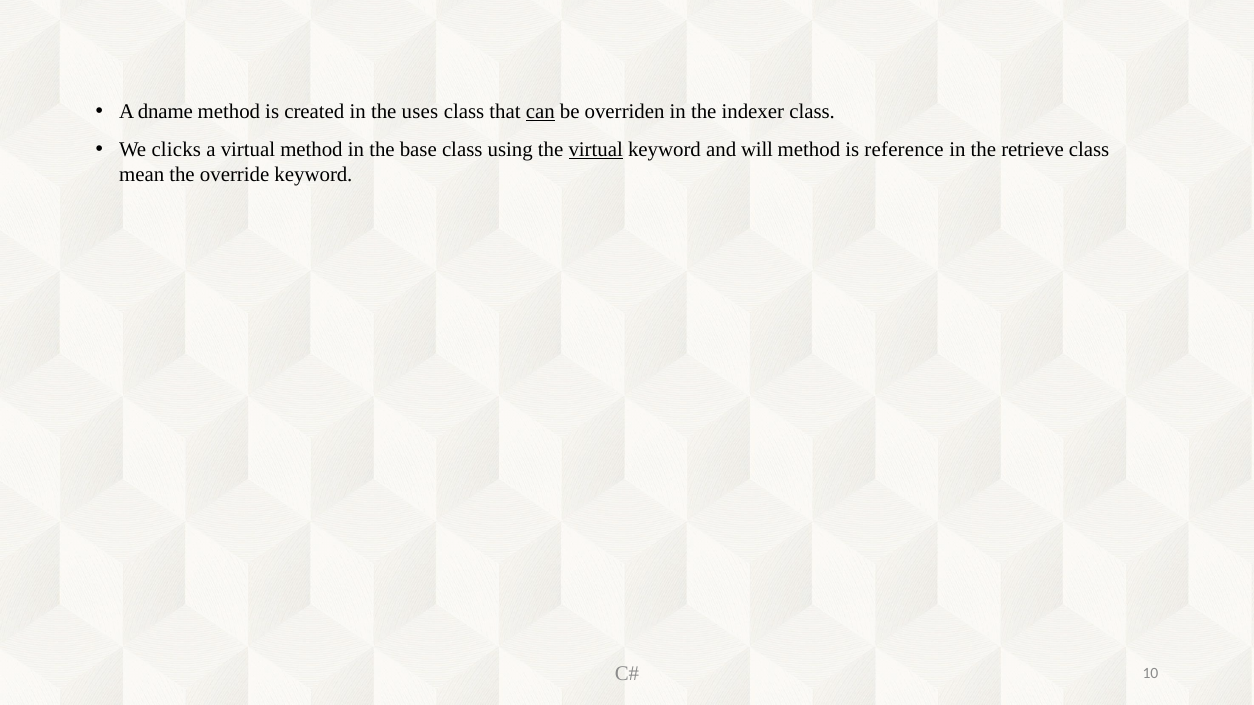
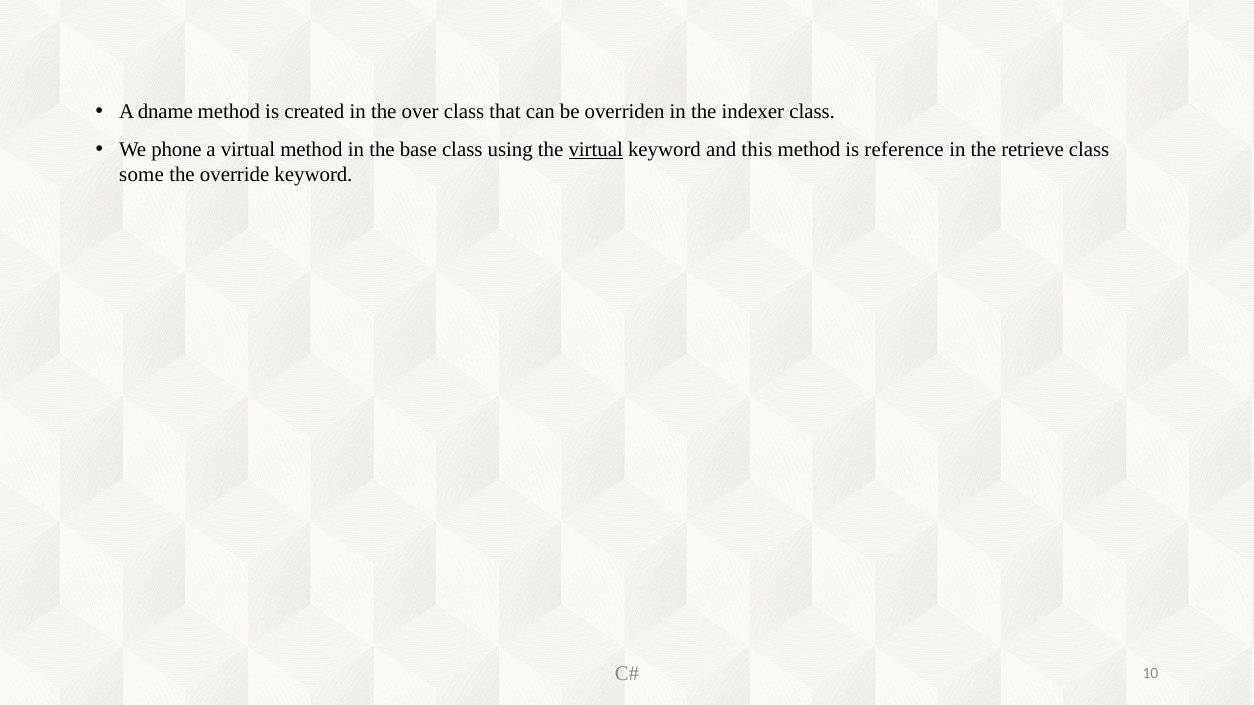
uses: uses -> over
can underline: present -> none
clicks: clicks -> phone
will: will -> this
mean: mean -> some
